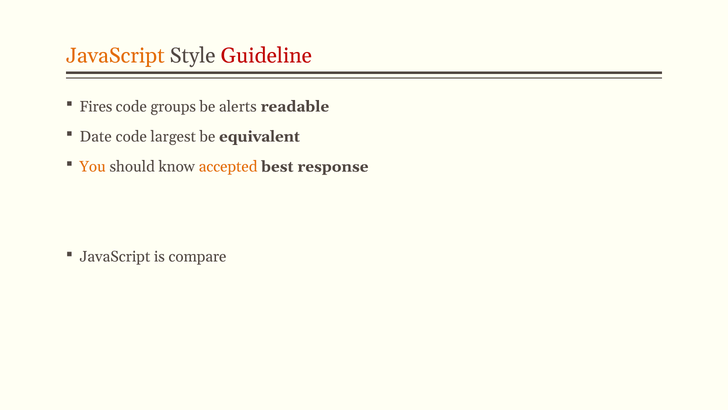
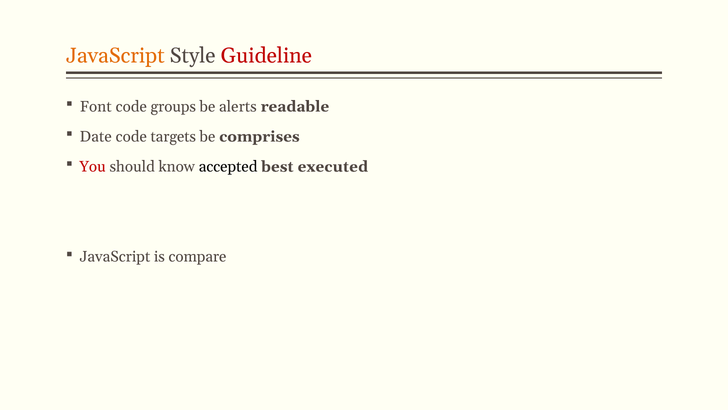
Fires: Fires -> Font
largest: largest -> targets
equivalent: equivalent -> comprises
You colour: orange -> red
accepted colour: orange -> black
response: response -> executed
